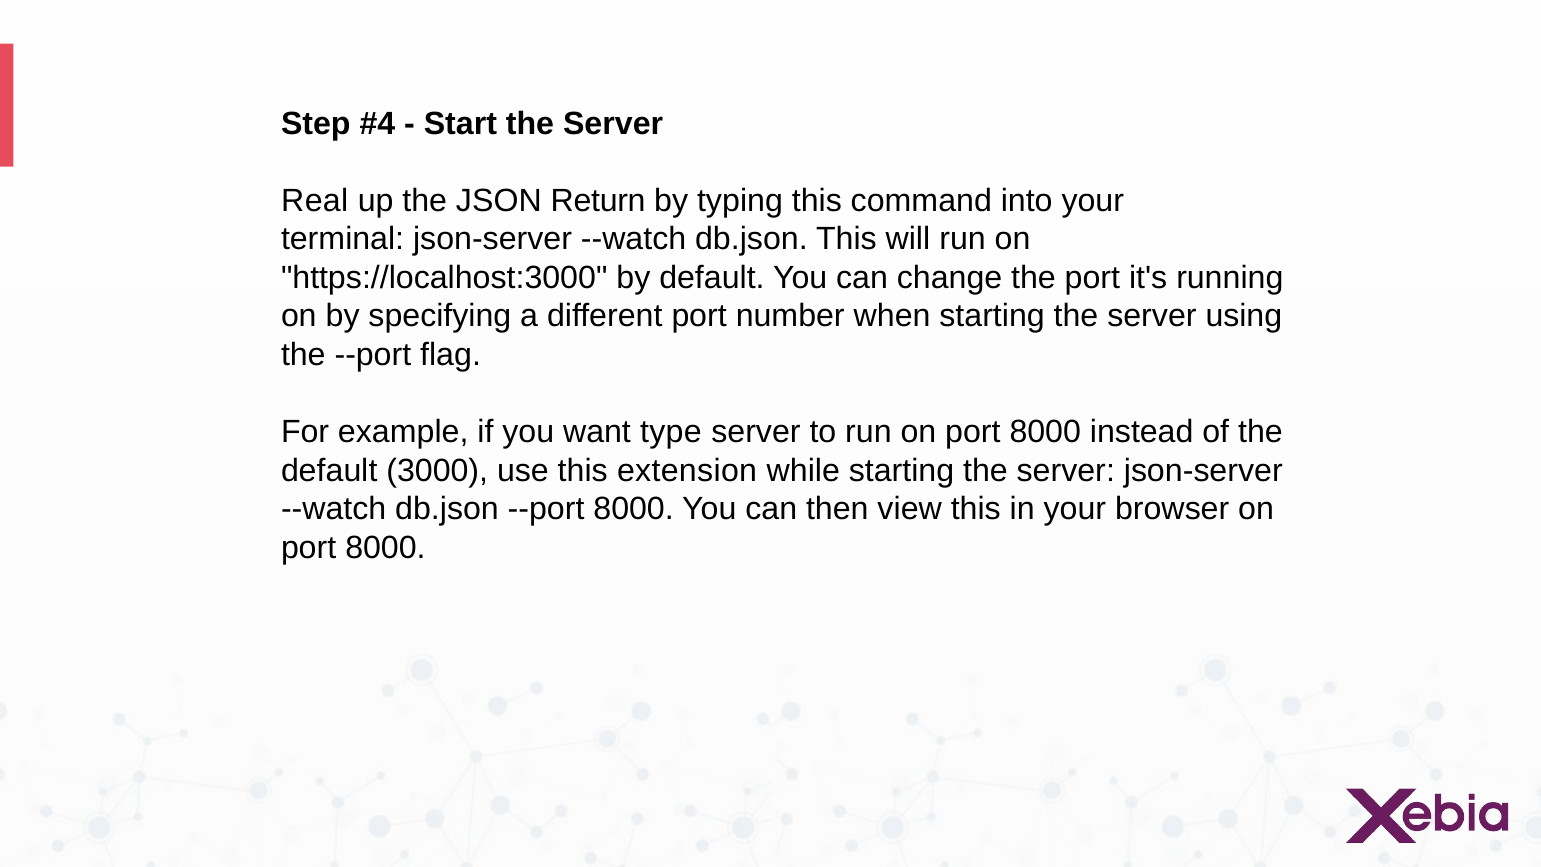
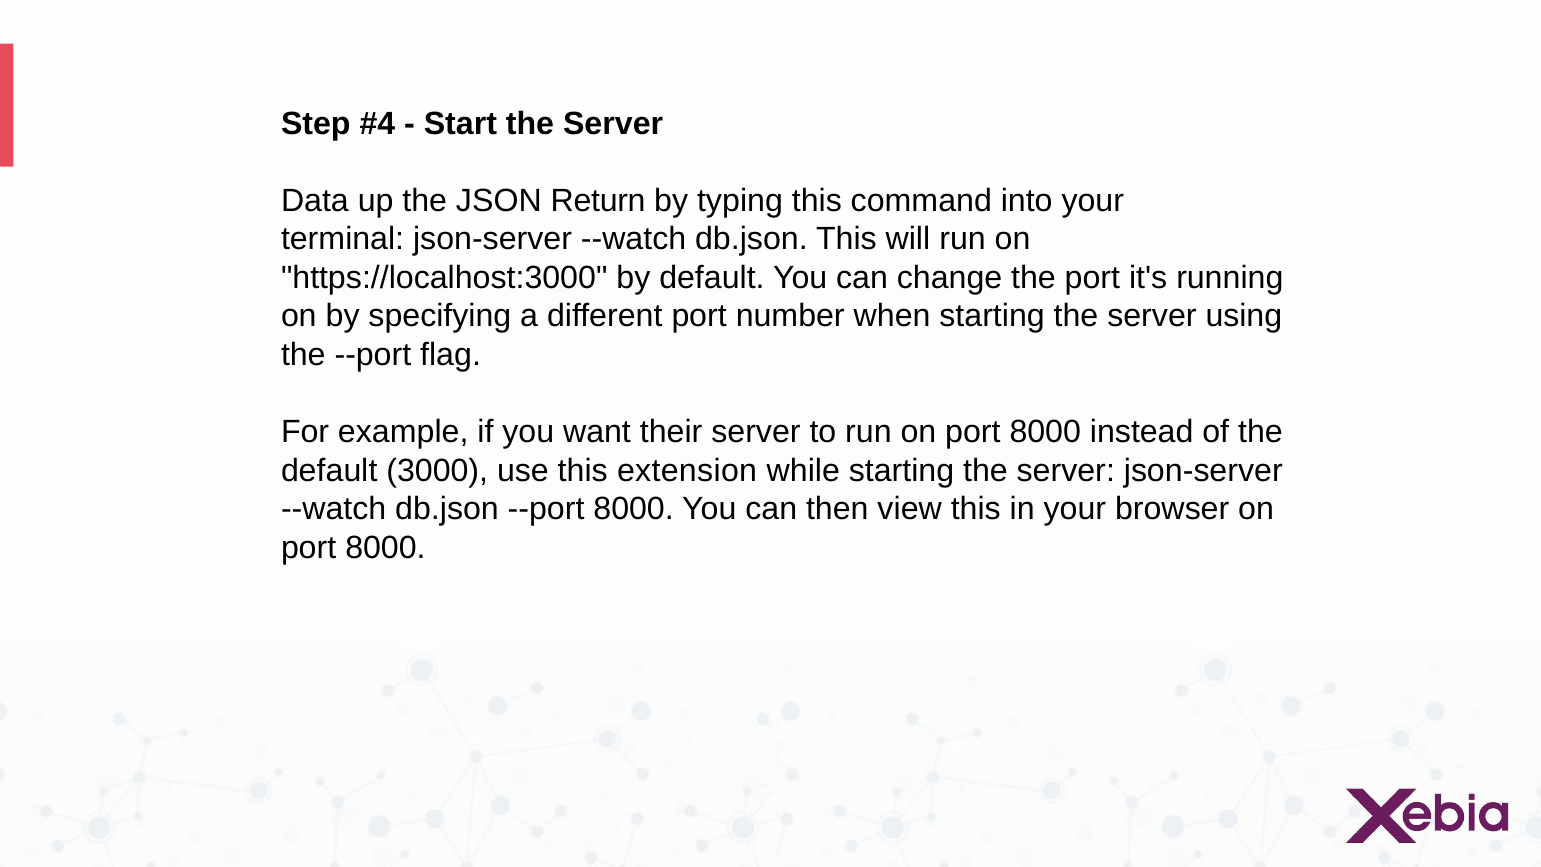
Real: Real -> Data
type: type -> their
